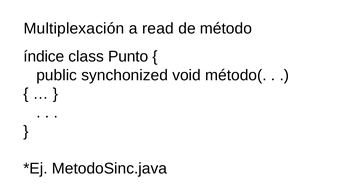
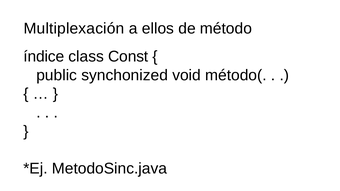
read: read -> ellos
Punto: Punto -> Const
